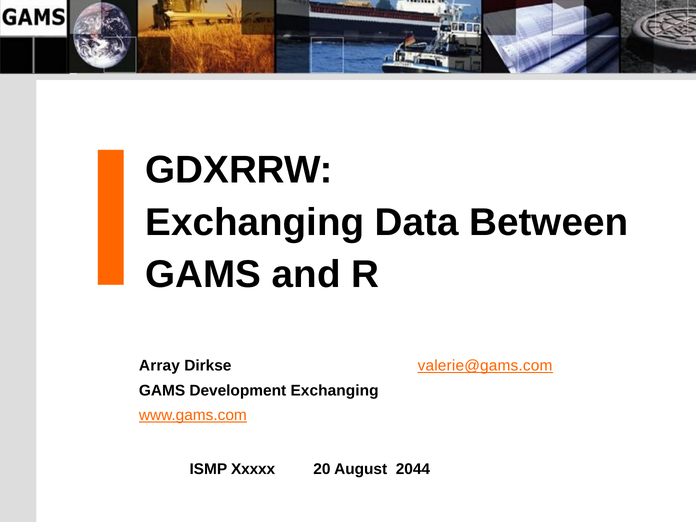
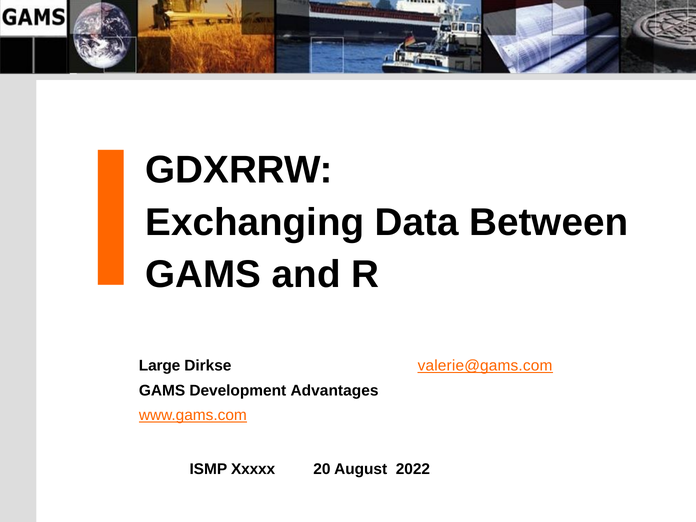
Array: Array -> Large
Development Exchanging: Exchanging -> Advantages
2044: 2044 -> 2022
